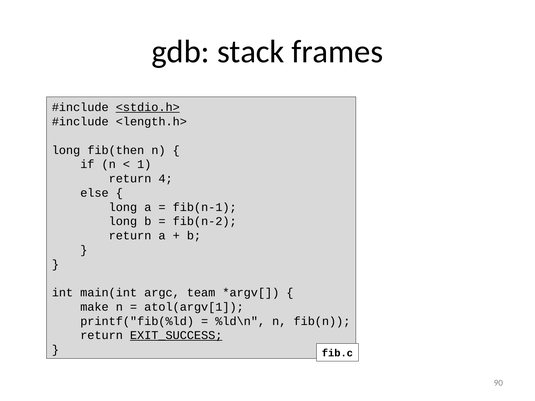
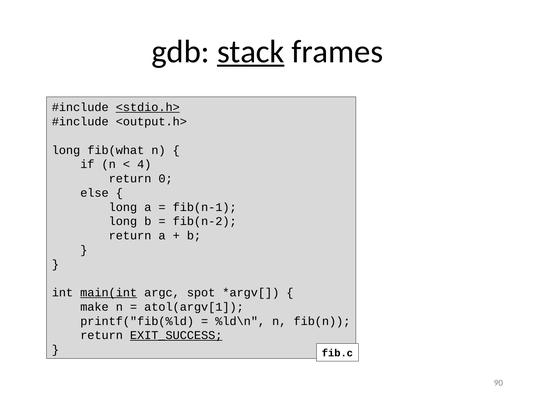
stack underline: none -> present
<length.h>: <length.h> -> <output.h>
fib(then: fib(then -> fib(what
1: 1 -> 4
4: 4 -> 0
main(int underline: none -> present
team: team -> spot
